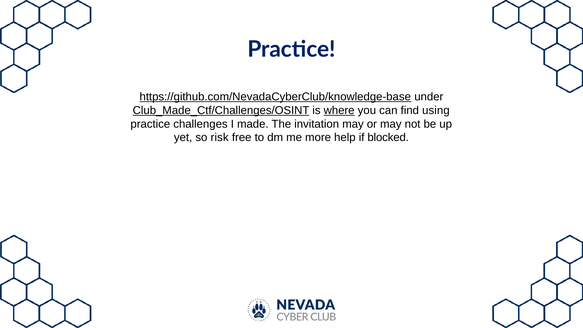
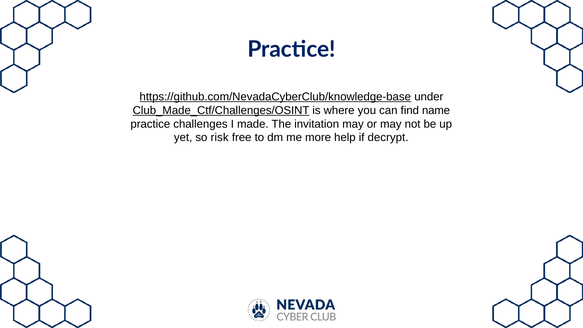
where underline: present -> none
using: using -> name
blocked: blocked -> decrypt
